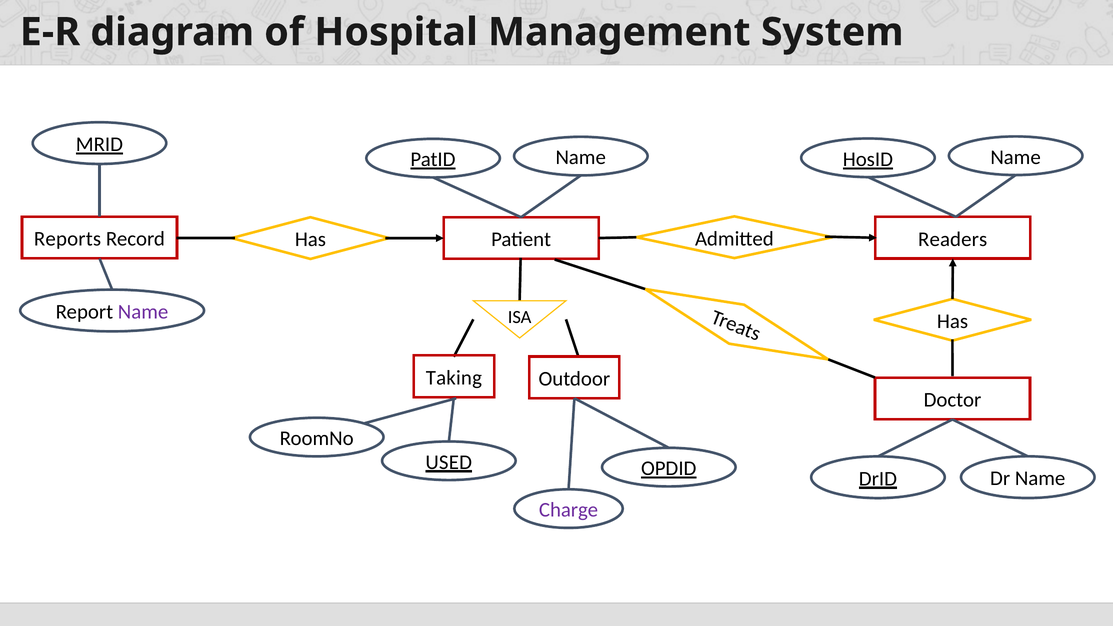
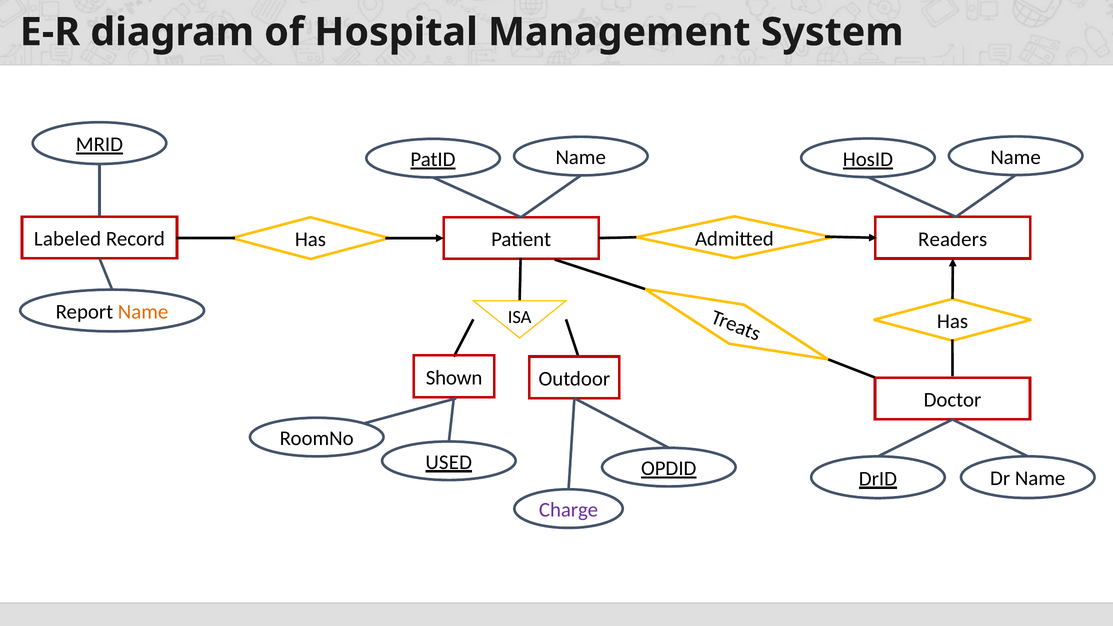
Reports: Reports -> Labeled
Name at (143, 312) colour: purple -> orange
Taking: Taking -> Shown
